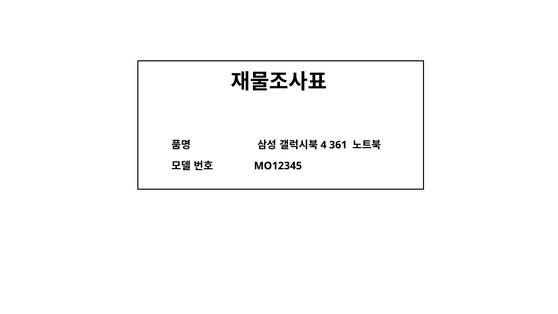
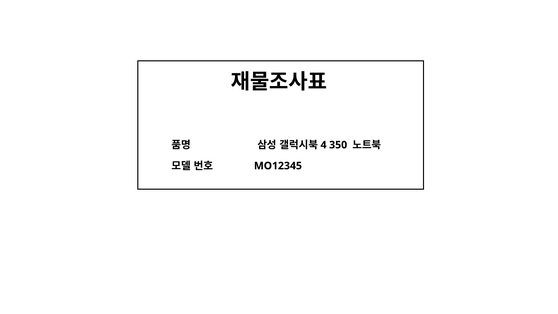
361: 361 -> 350
